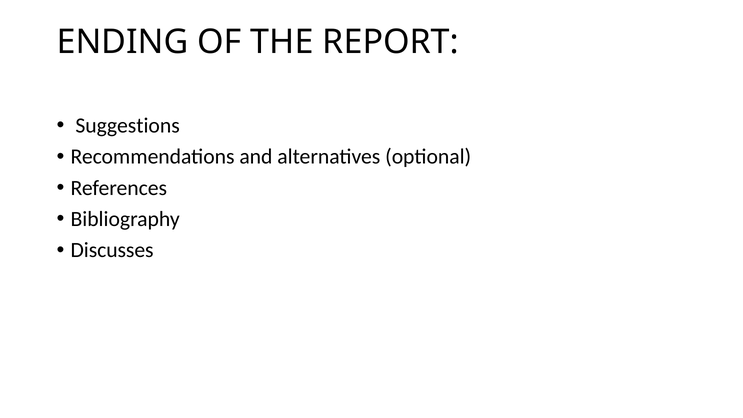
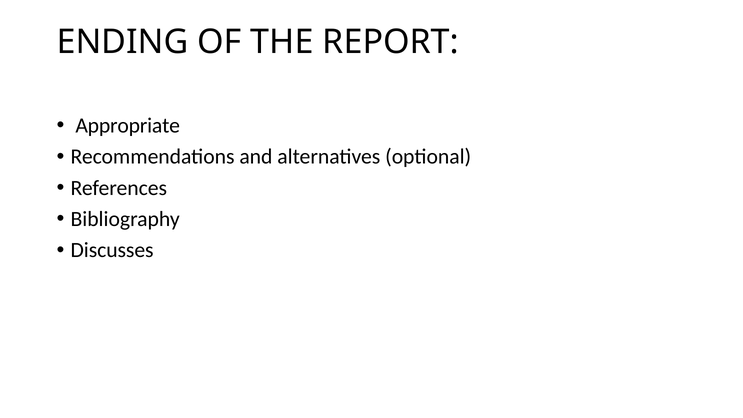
Suggestions: Suggestions -> Appropriate
